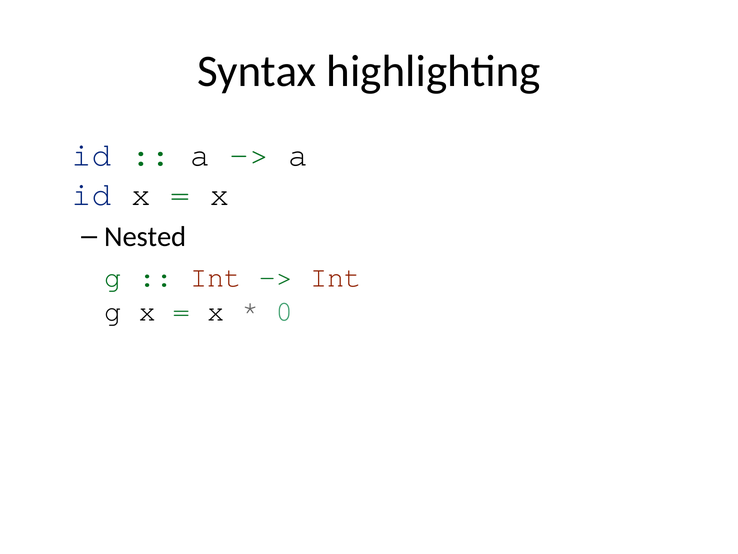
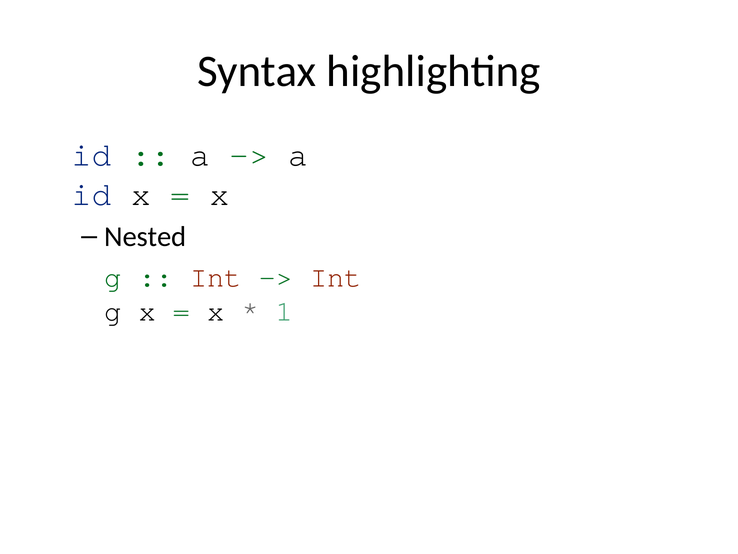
0: 0 -> 1
